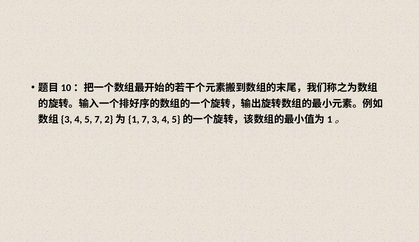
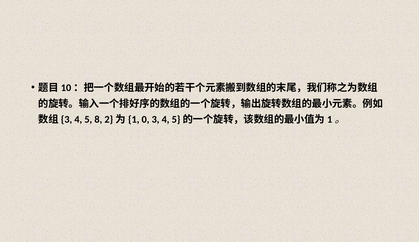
5 7: 7 -> 8
7 at (146, 119): 7 -> 0
